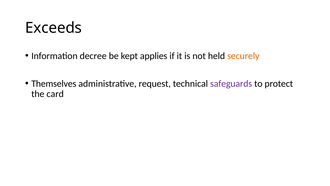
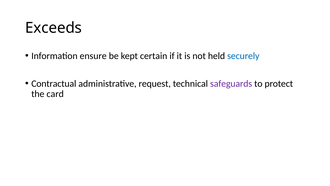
decree: decree -> ensure
applies: applies -> certain
securely colour: orange -> blue
Themselves: Themselves -> Contractual
